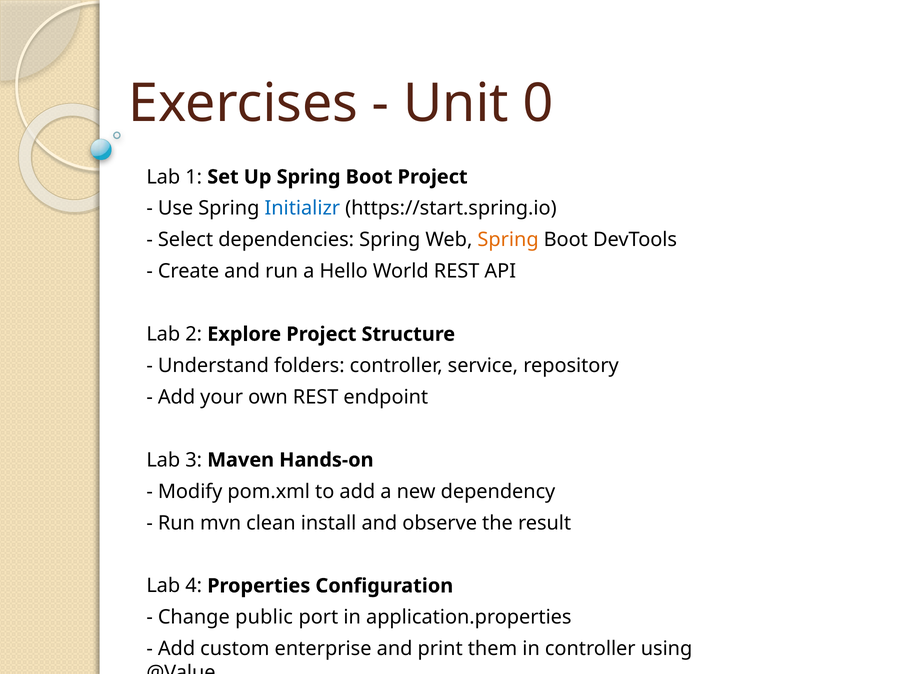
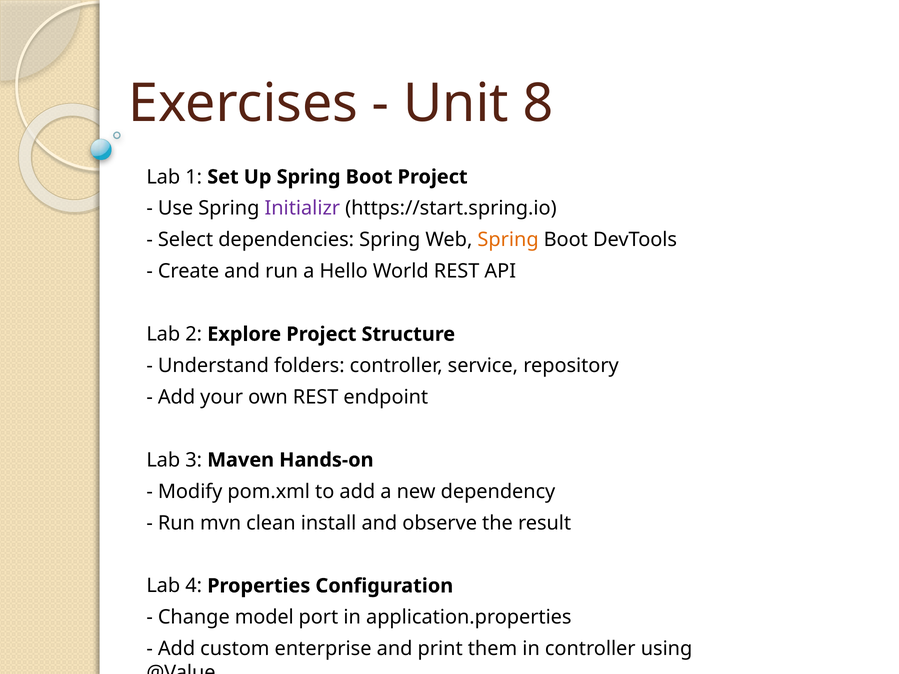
0: 0 -> 8
Initializr colour: blue -> purple
public: public -> model
